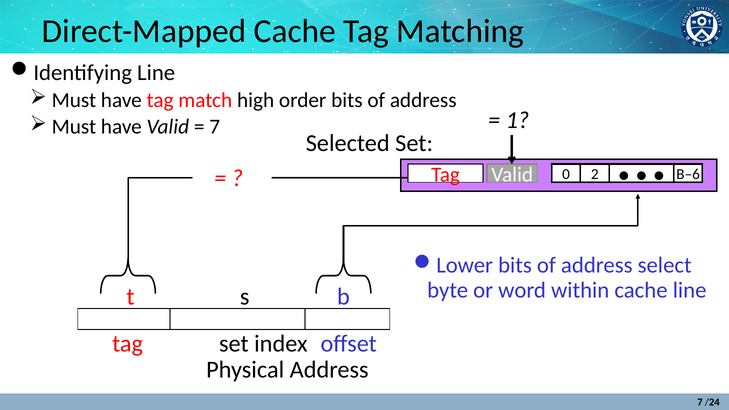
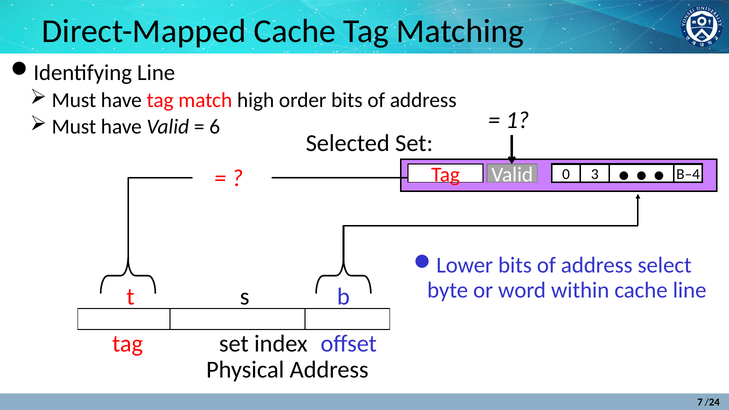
7 at (215, 127): 7 -> 6
2: 2 -> 3
B–6: B–6 -> B–4
